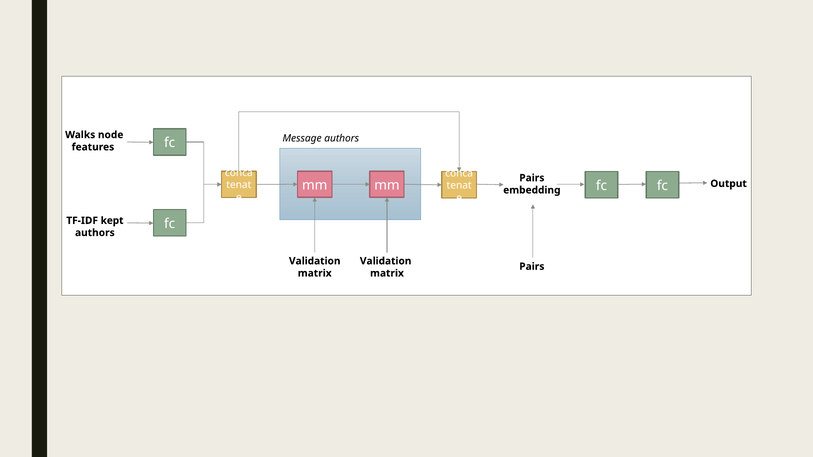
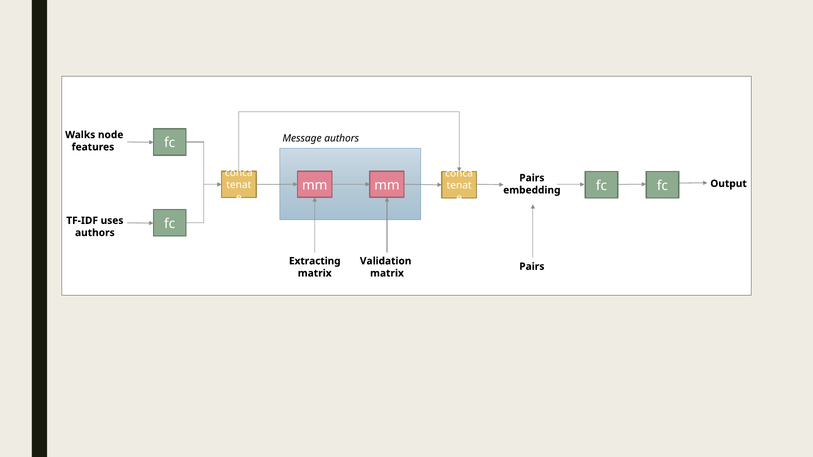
kept: kept -> uses
Validation at (315, 261): Validation -> Extracting
